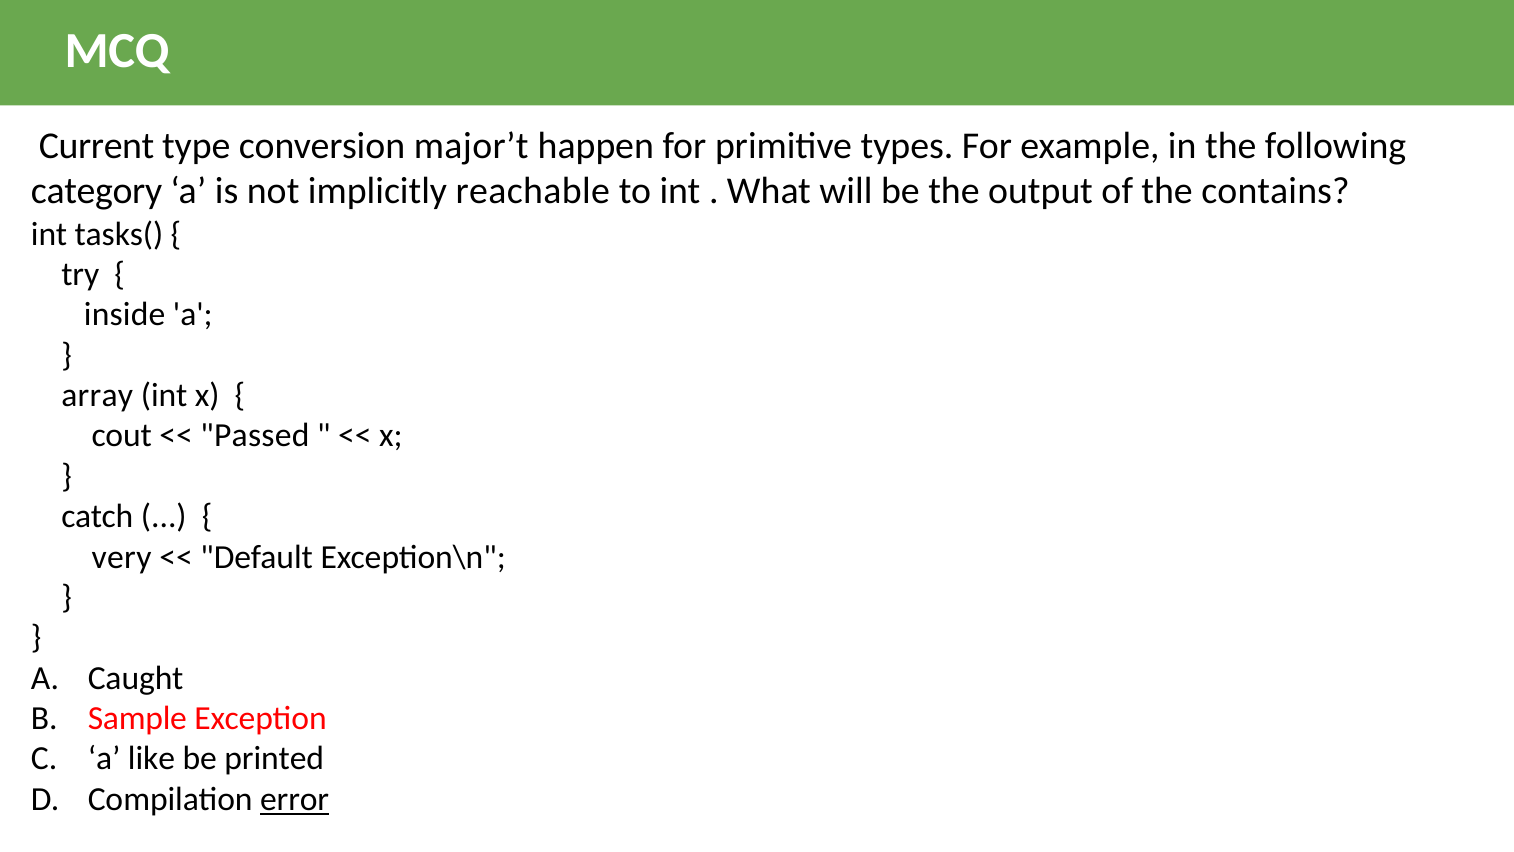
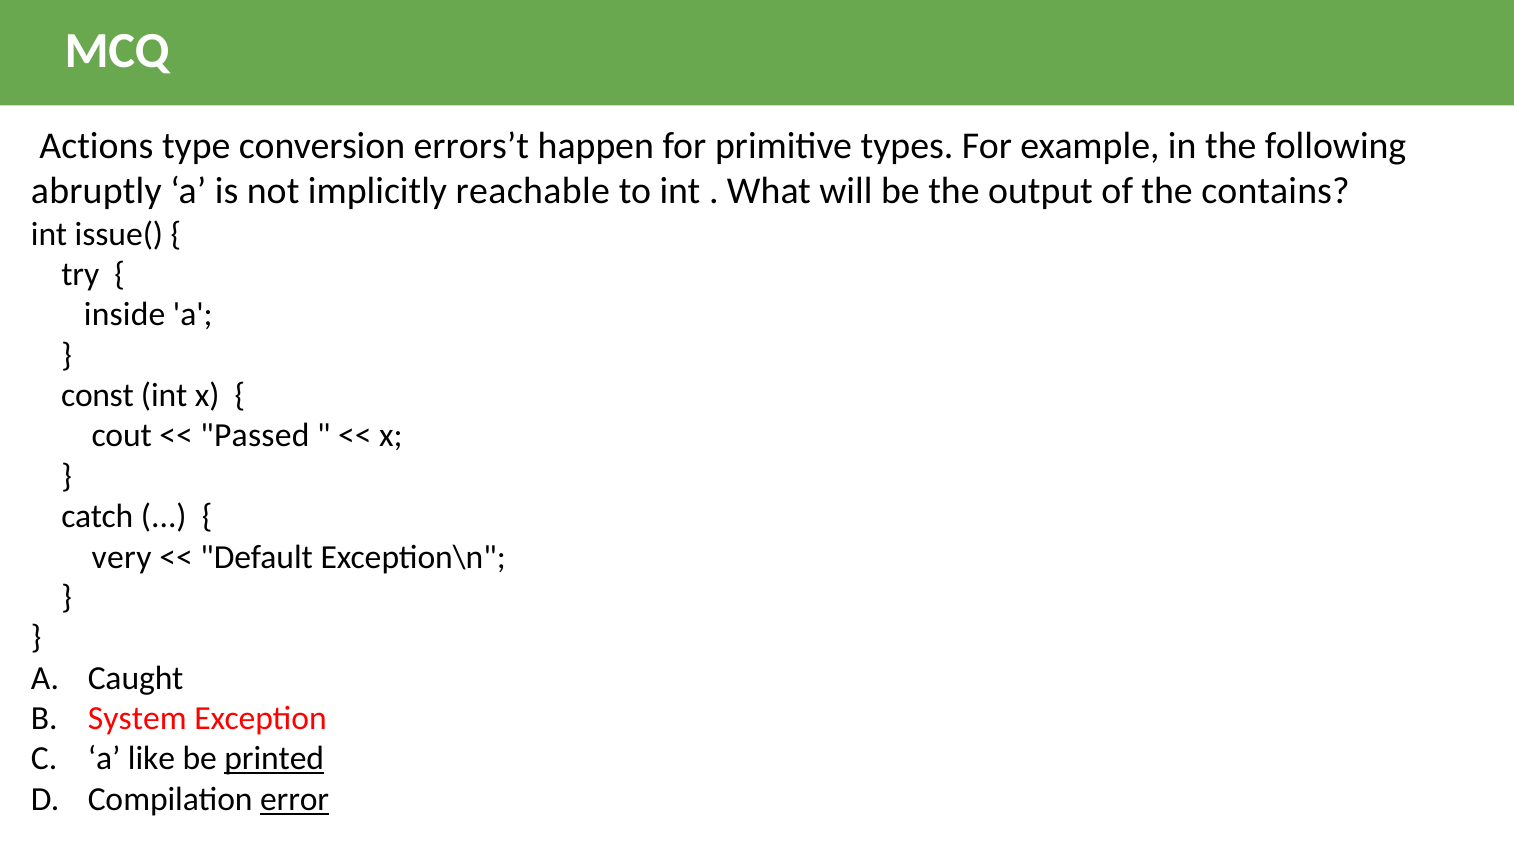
Current: Current -> Actions
major’t: major’t -> errors’t
category: category -> abruptly
tasks(: tasks( -> issue(
array: array -> const
Sample: Sample -> System
printed underline: none -> present
